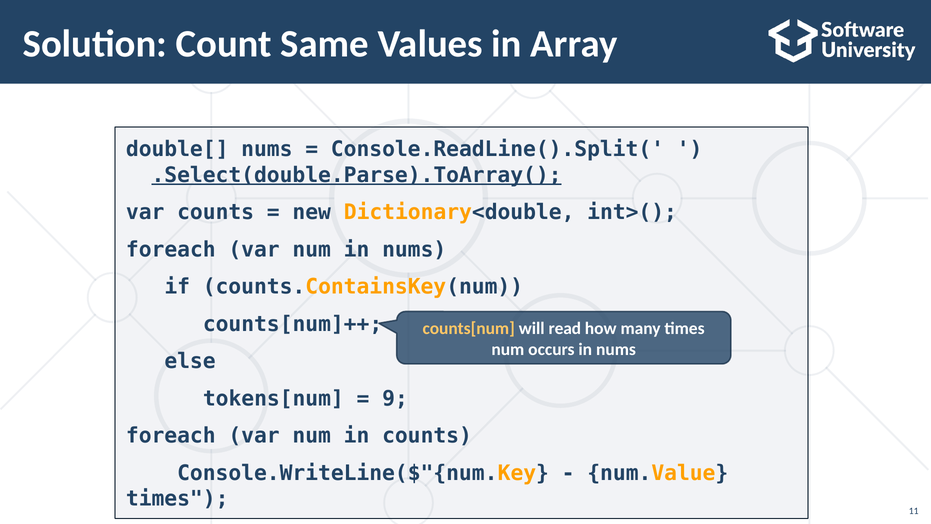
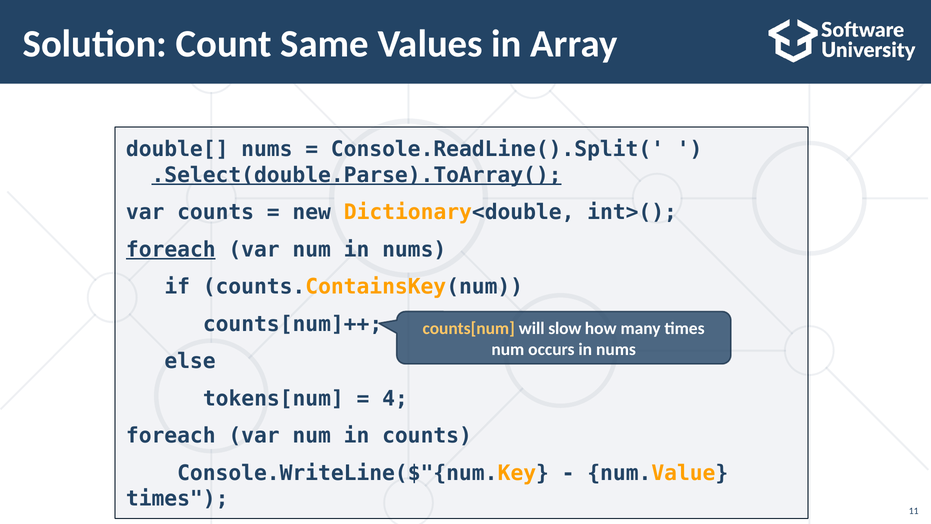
foreach at (171, 249) underline: none -> present
read: read -> slow
9: 9 -> 4
